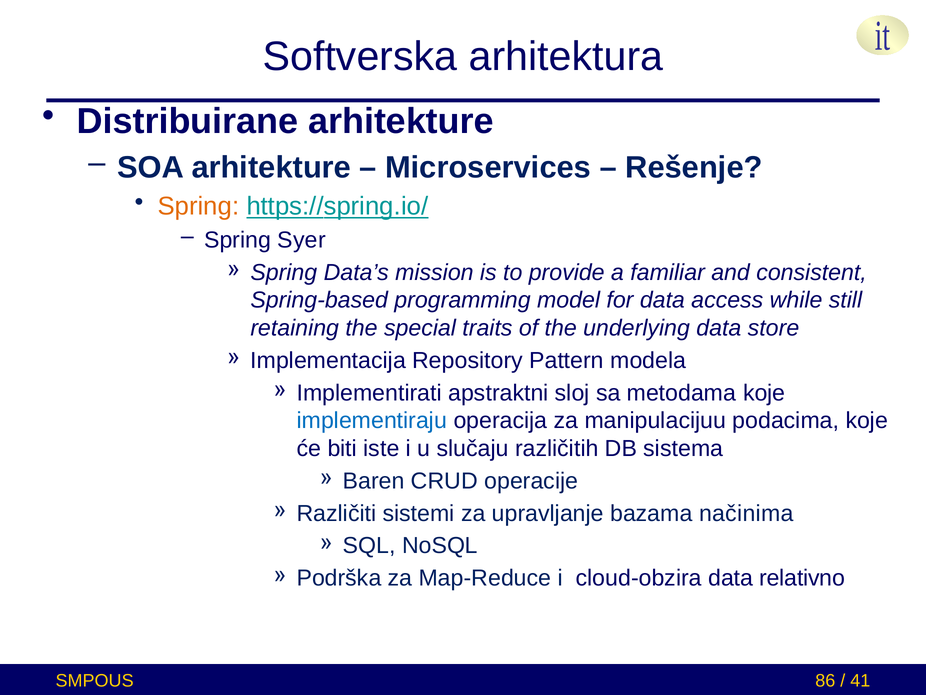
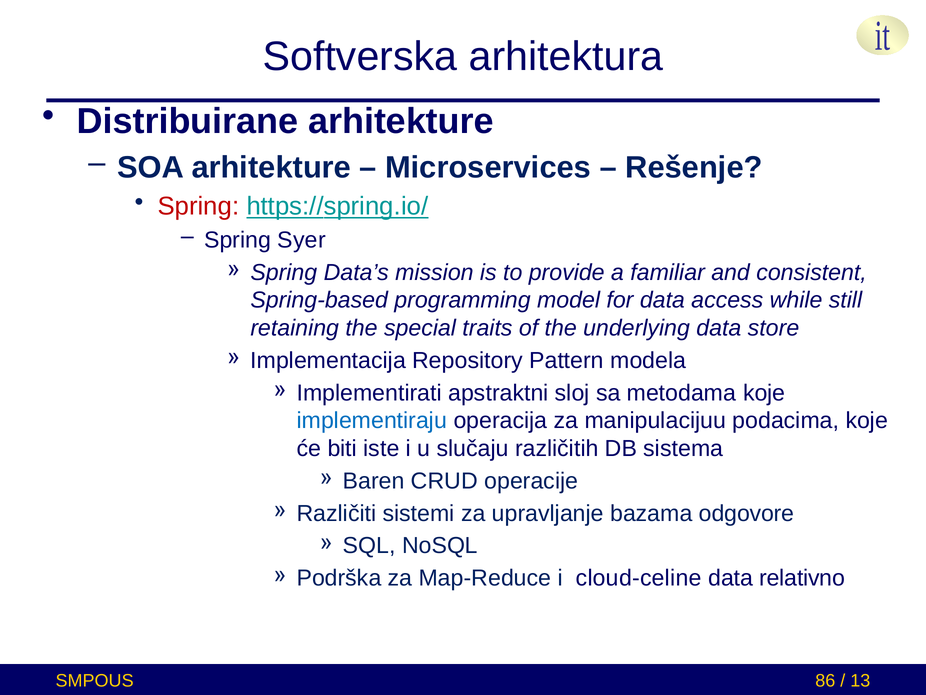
Spring at (199, 206) colour: orange -> red
načinima: načinima -> odgovore
cloud-obzira: cloud-obzira -> cloud-celine
41: 41 -> 13
